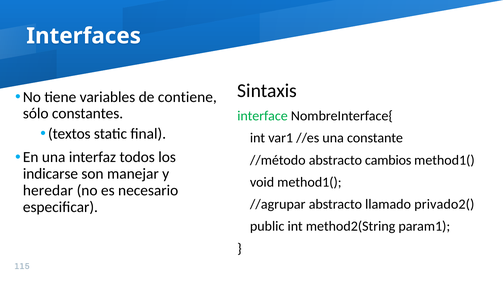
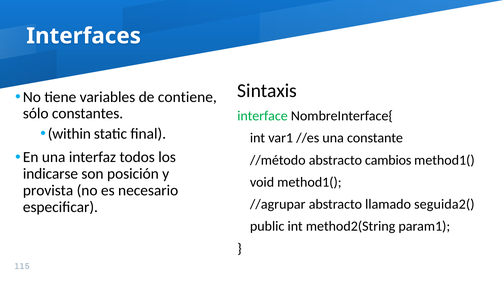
textos: textos -> within
manejar: manejar -> posición
heredar: heredar -> provista
privado2(: privado2( -> seguida2(
